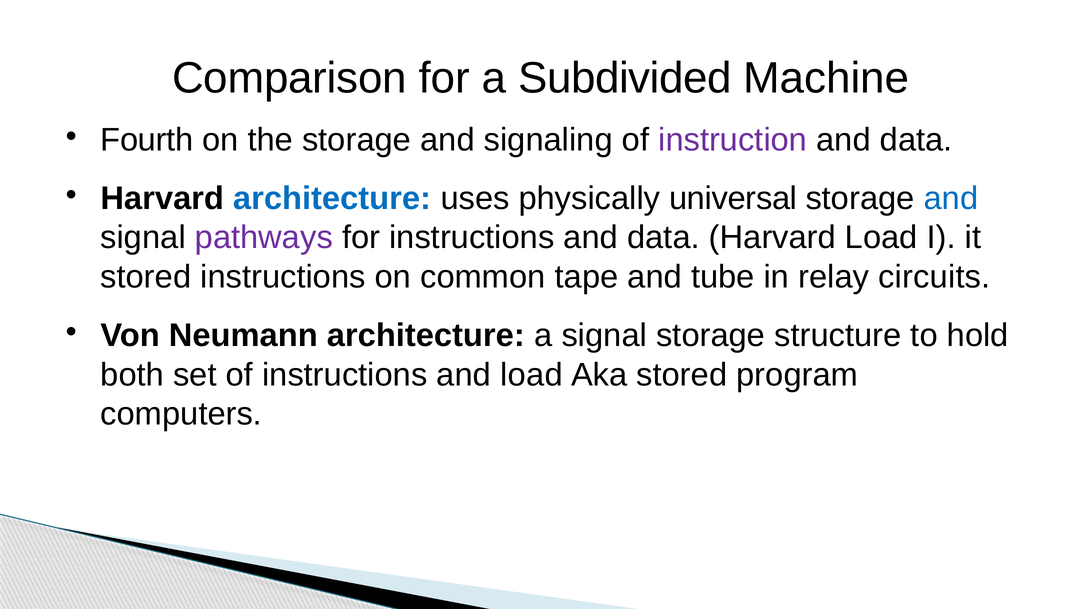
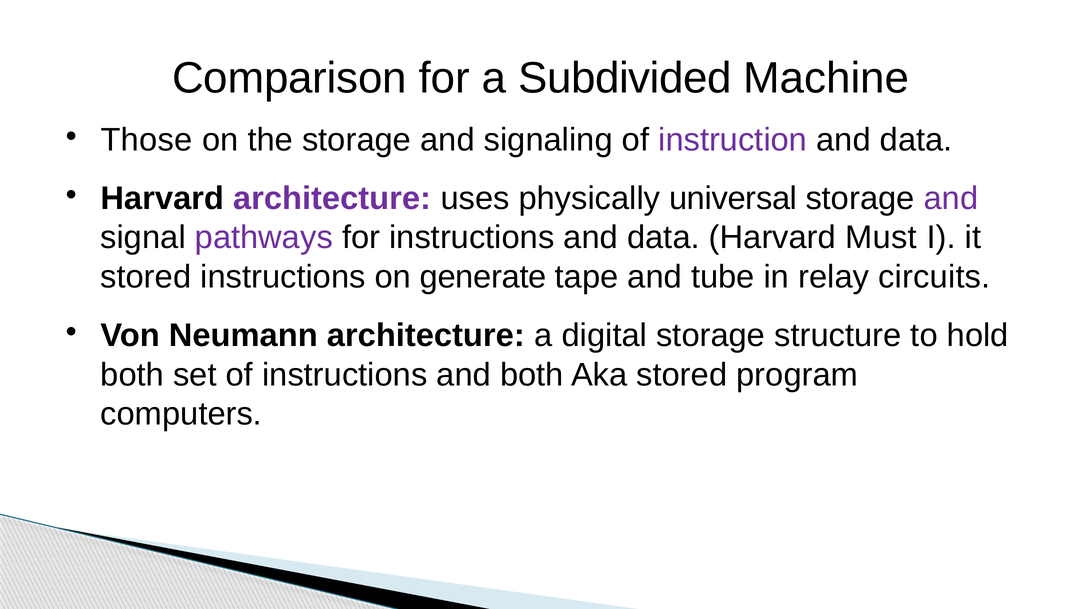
Fourth: Fourth -> Those
architecture at (332, 198) colour: blue -> purple
and at (951, 198) colour: blue -> purple
Harvard Load: Load -> Must
common: common -> generate
a signal: signal -> digital
and load: load -> both
